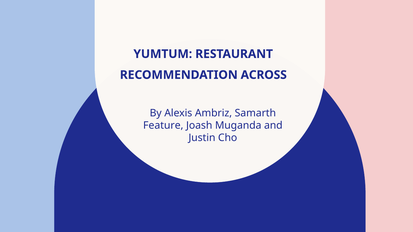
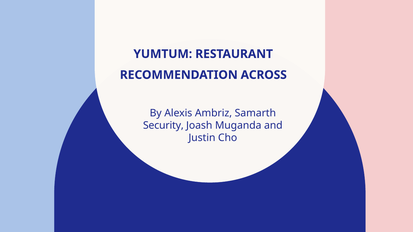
Feature: Feature -> Security
